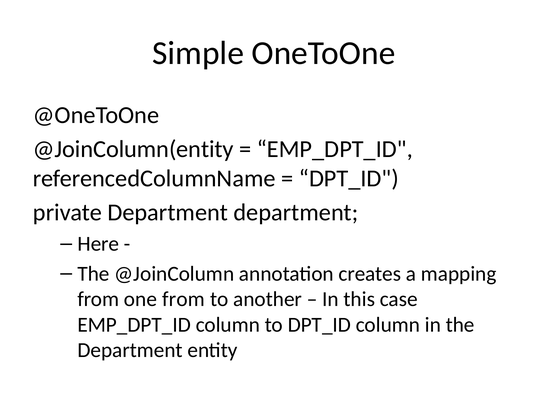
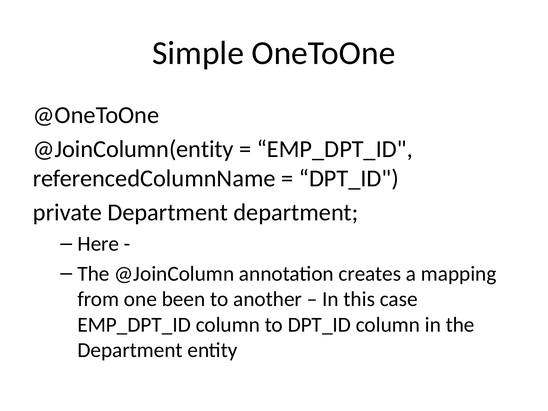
one from: from -> been
